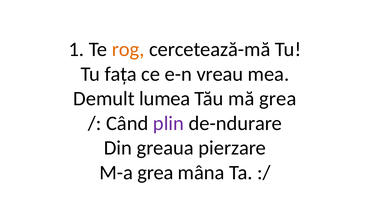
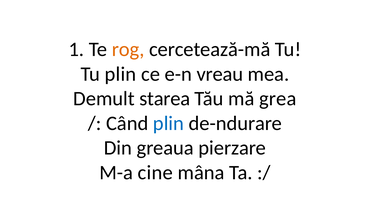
Tu fața: fața -> plin
lumea: lumea -> starea
plin at (168, 123) colour: purple -> blue
M-a grea: grea -> cine
